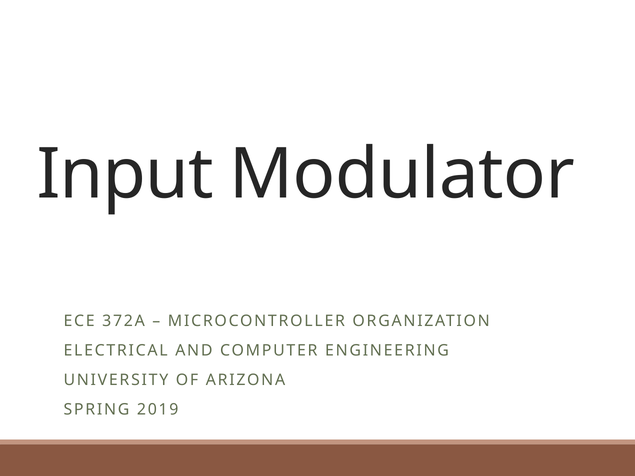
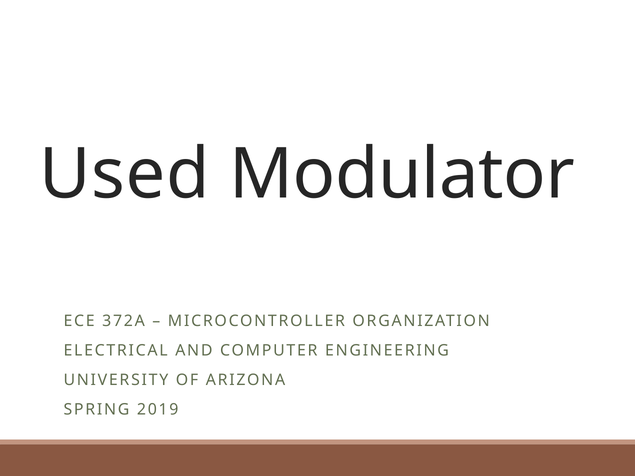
Input: Input -> Used
